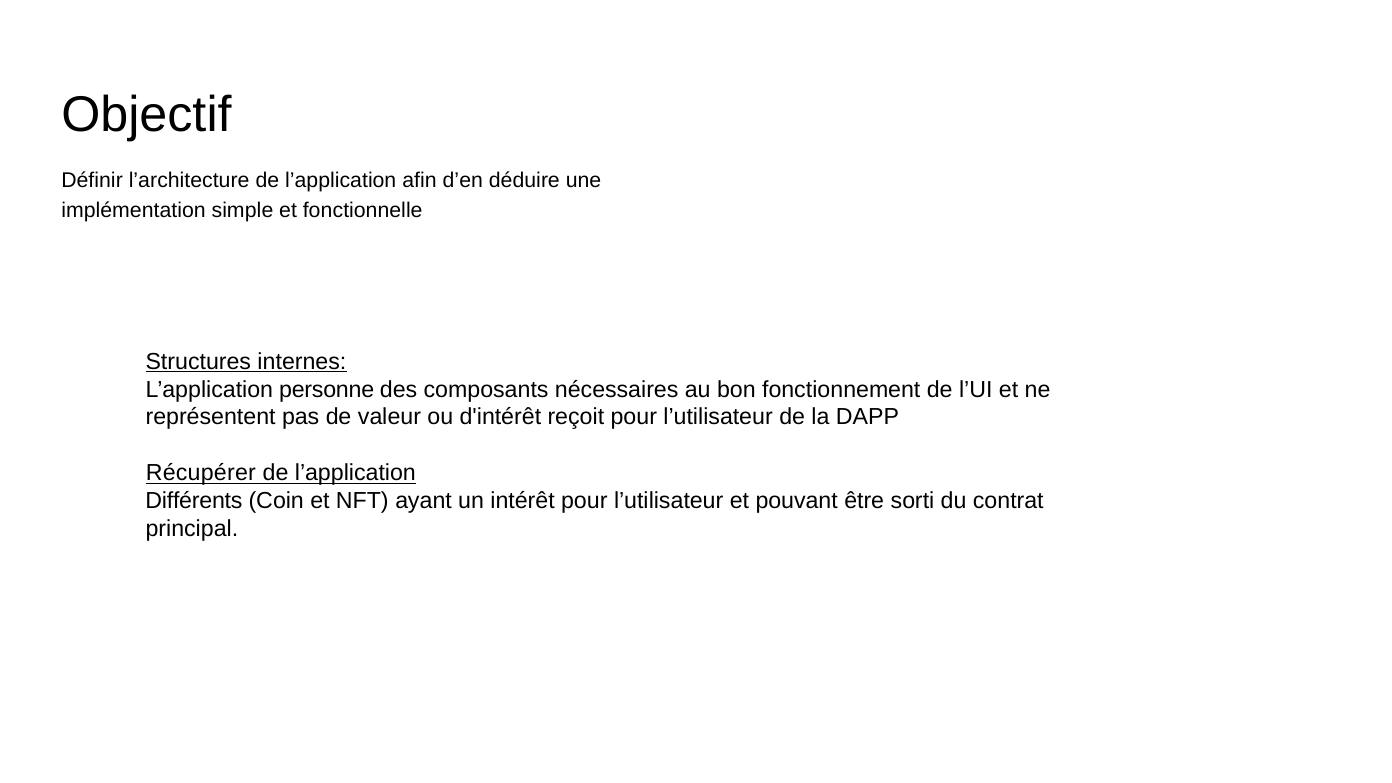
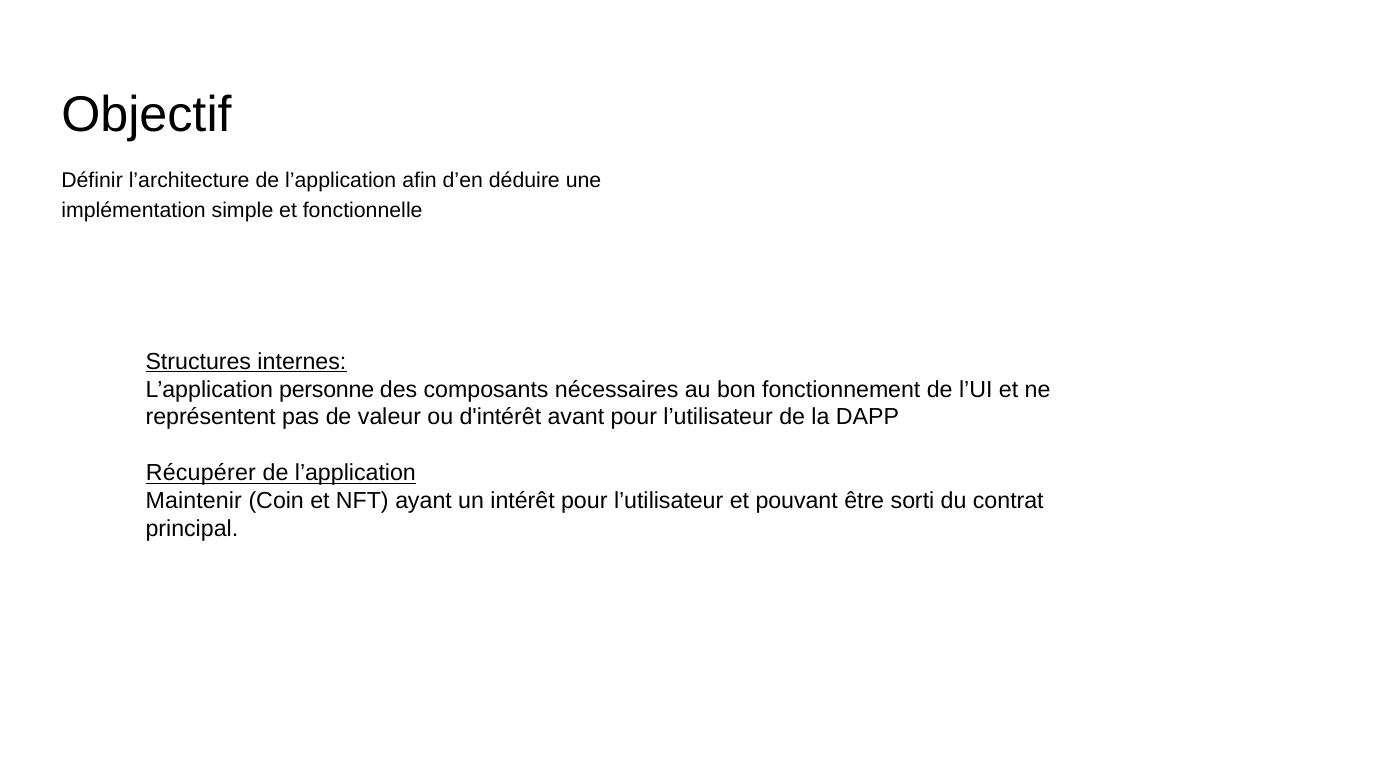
reçoit: reçoit -> avant
Différents: Différents -> Maintenir
